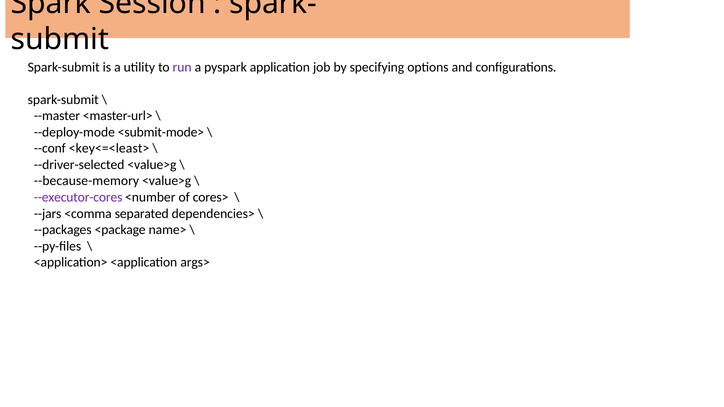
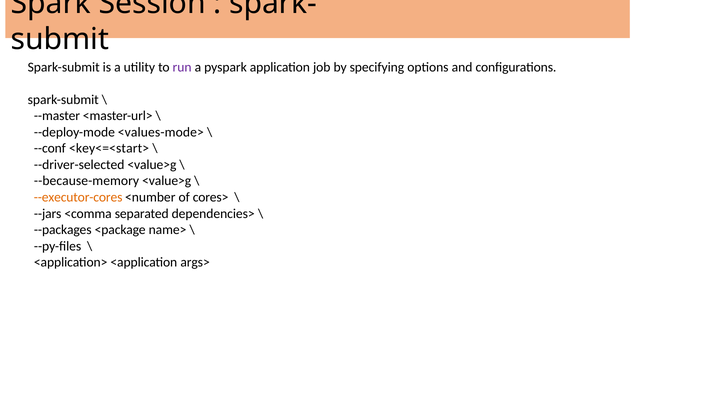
<submit-mode>: <submit-mode> -> <values-mode>
<key<=<least>: <key<=<least> -> <key<=<start>
--executor-cores colour: purple -> orange
